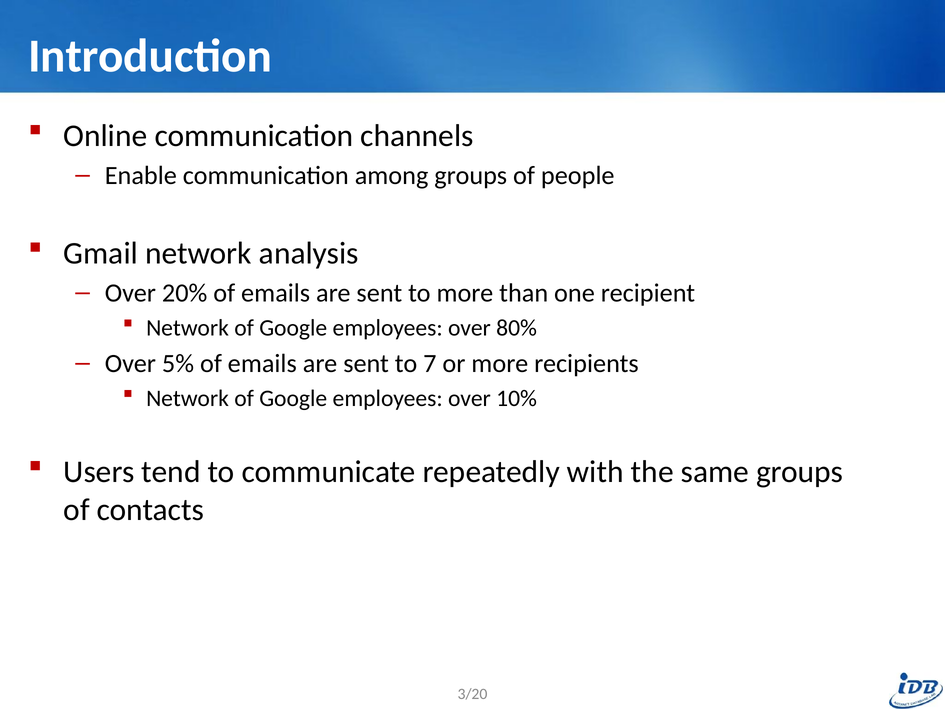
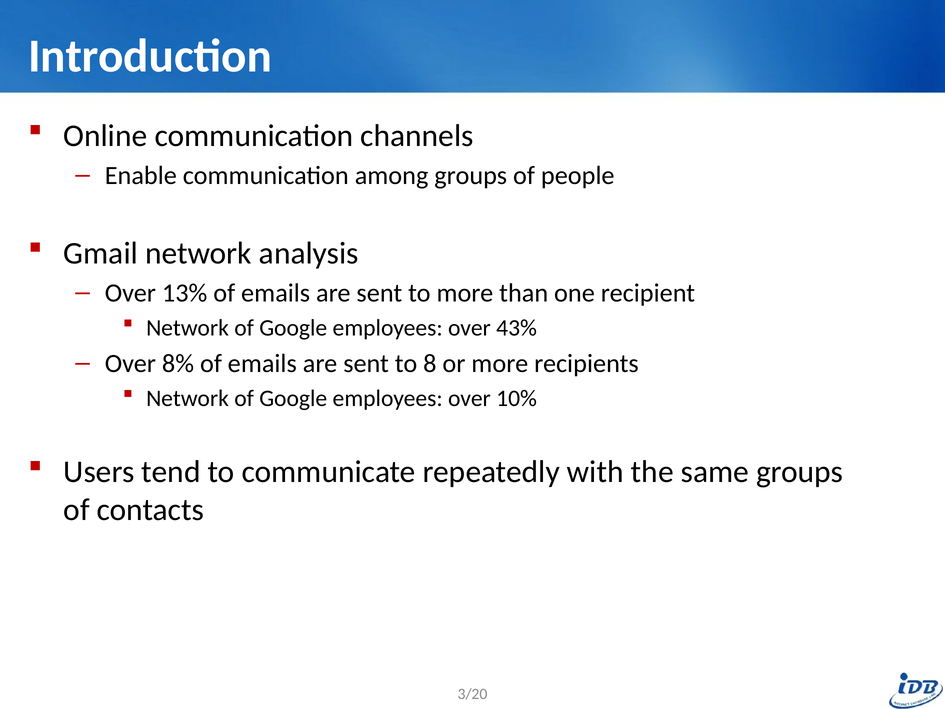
20%: 20% -> 13%
80%: 80% -> 43%
5%: 5% -> 8%
7: 7 -> 8
